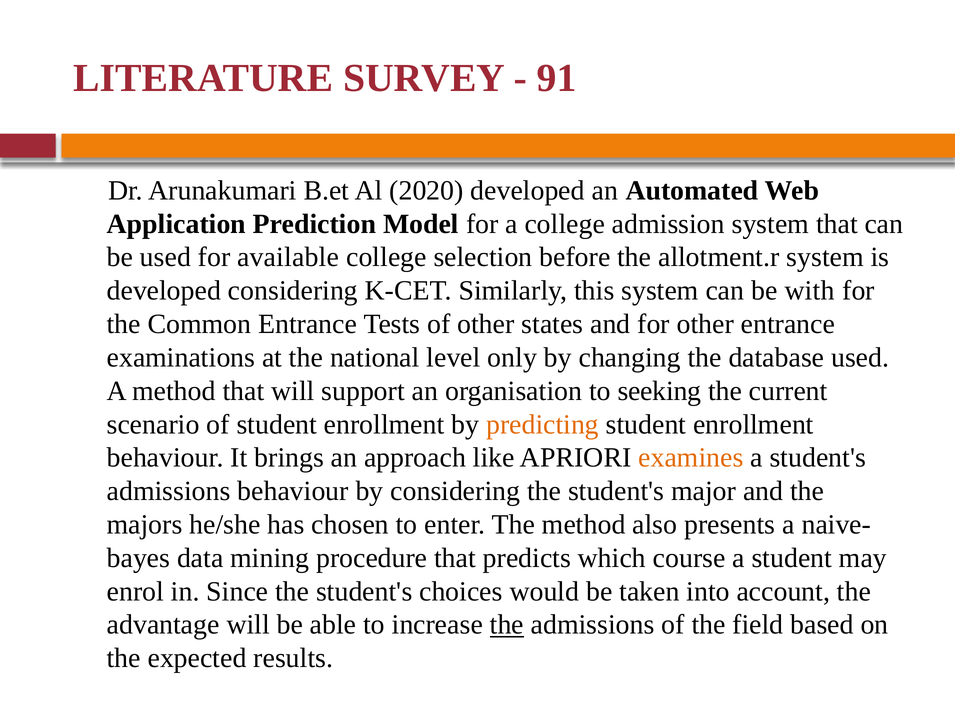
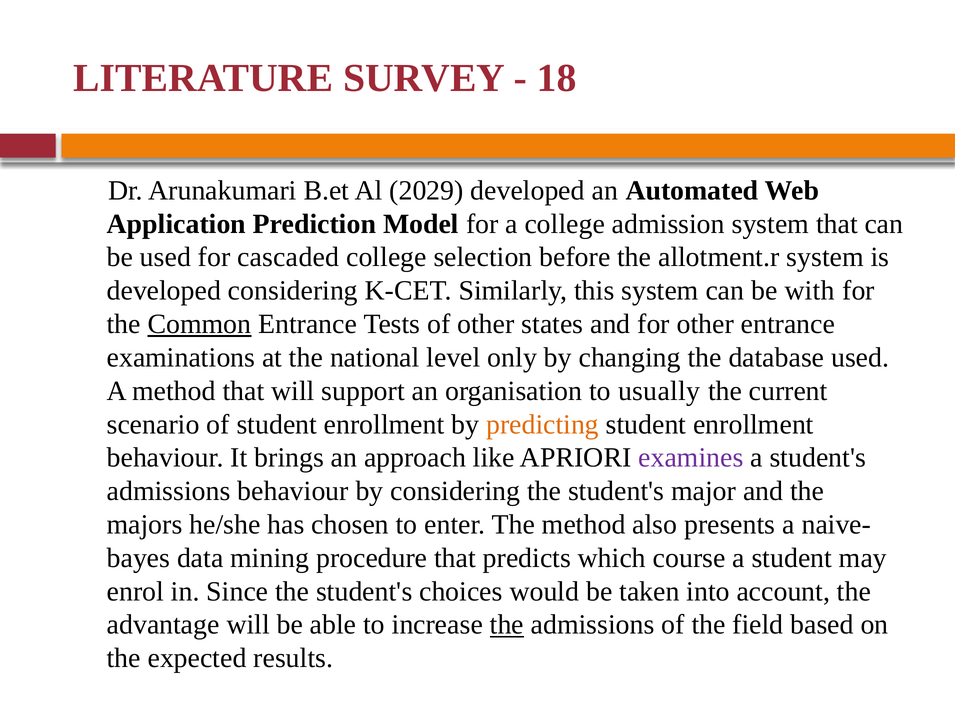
91: 91 -> 18
2020: 2020 -> 2029
available: available -> cascaded
Common underline: none -> present
seeking: seeking -> usually
examines colour: orange -> purple
